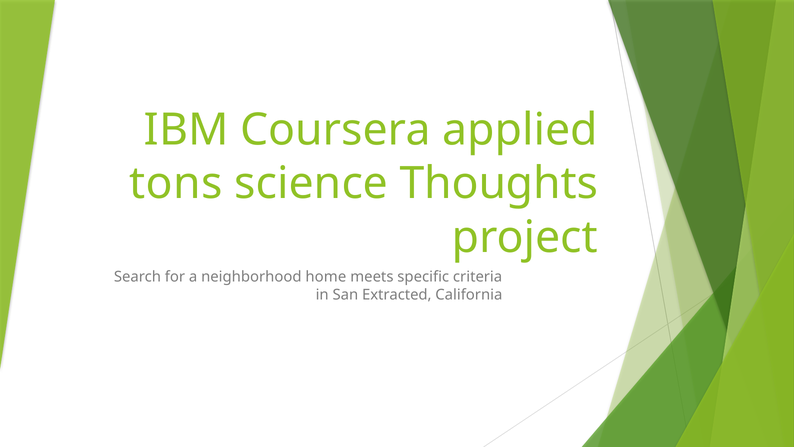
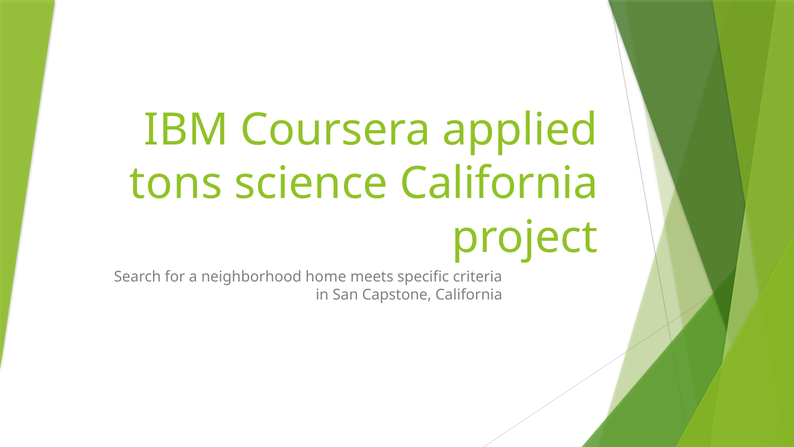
science Thoughts: Thoughts -> California
Extracted: Extracted -> Capstone
